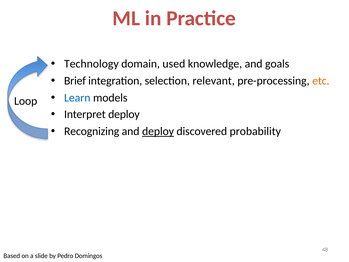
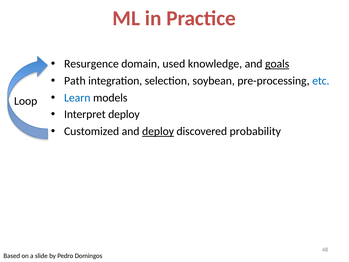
Technology: Technology -> Resurgence
goals underline: none -> present
Brief: Brief -> Path
relevant: relevant -> soybean
etc colour: orange -> blue
Recognizing: Recognizing -> Customized
